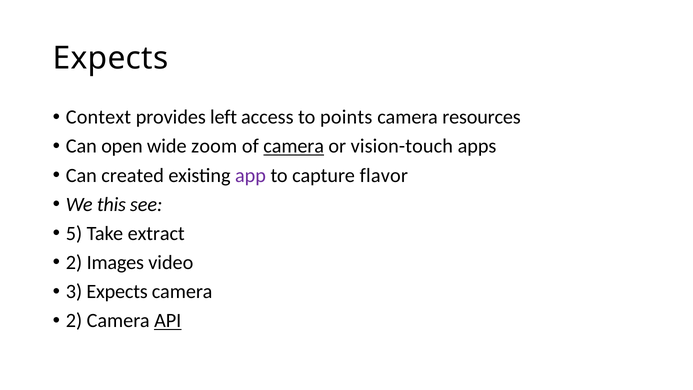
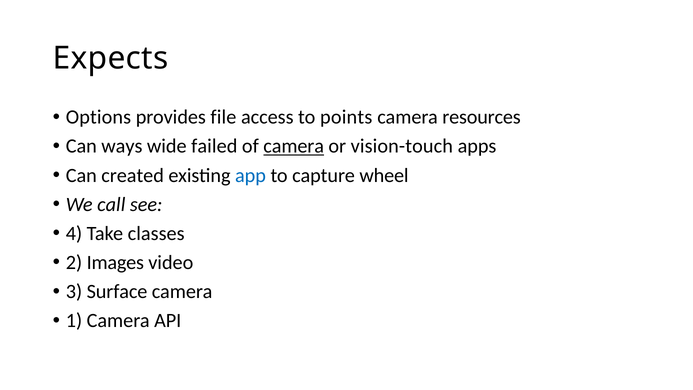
Context: Context -> Options
left: left -> file
open: open -> ways
zoom: zoom -> failed
app colour: purple -> blue
flavor: flavor -> wheel
this: this -> call
5: 5 -> 4
extract: extract -> classes
3 Expects: Expects -> Surface
2 at (74, 321): 2 -> 1
API underline: present -> none
